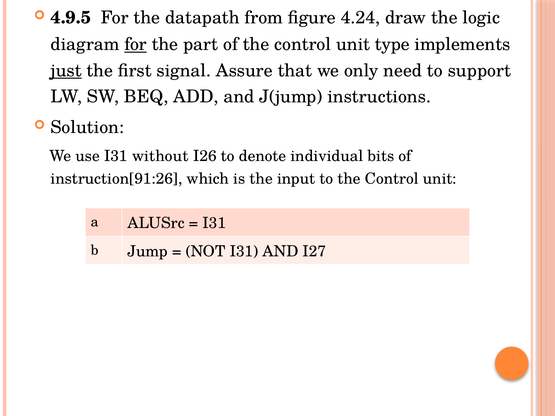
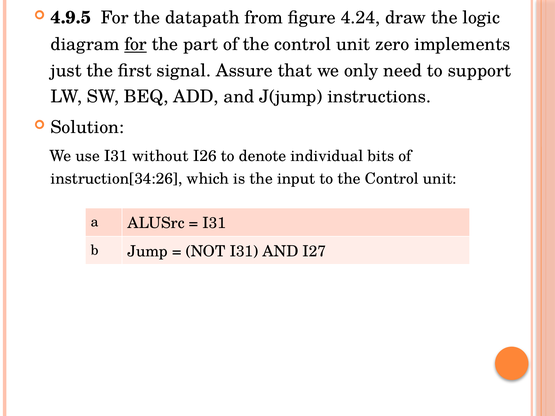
type: type -> zero
just underline: present -> none
instruction[91:26: instruction[91:26 -> instruction[34:26
